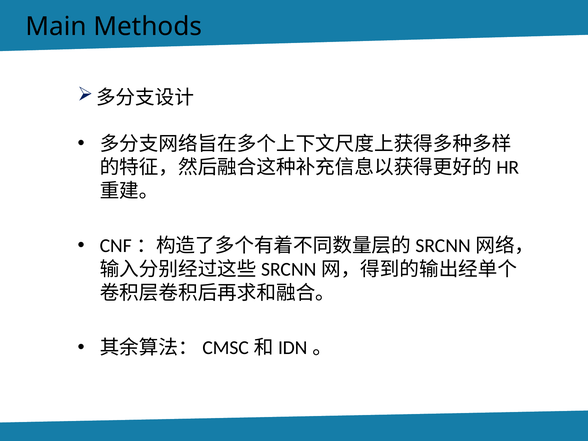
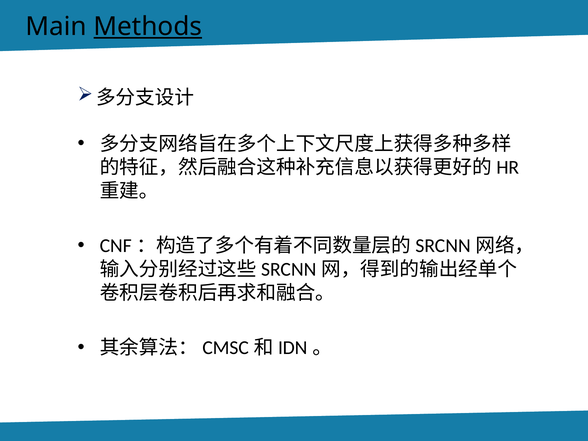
Methods underline: none -> present
